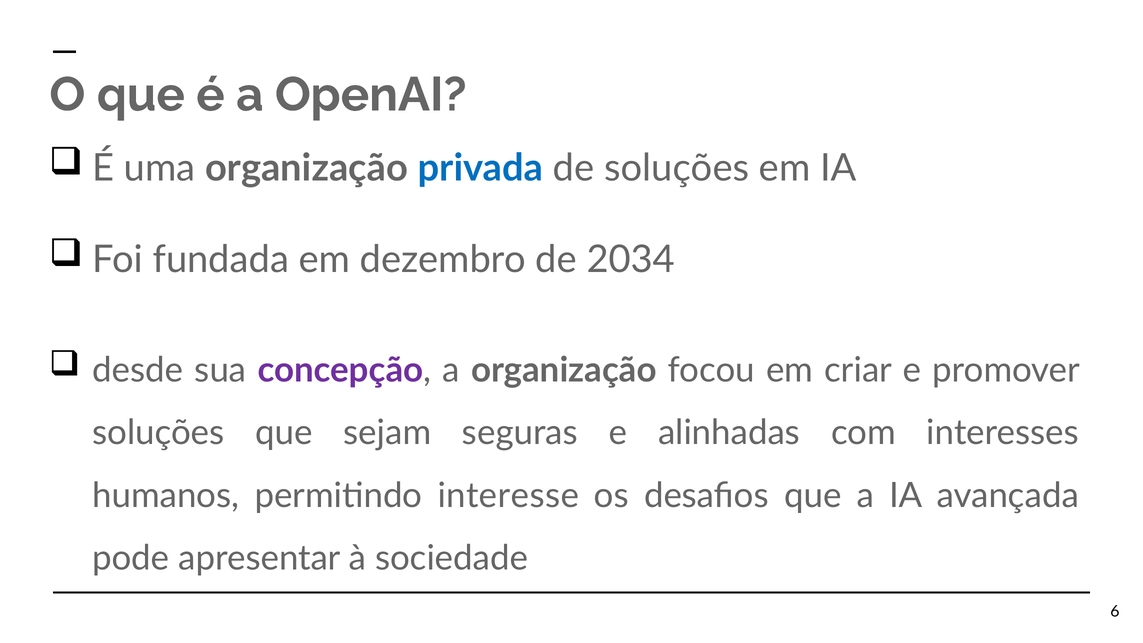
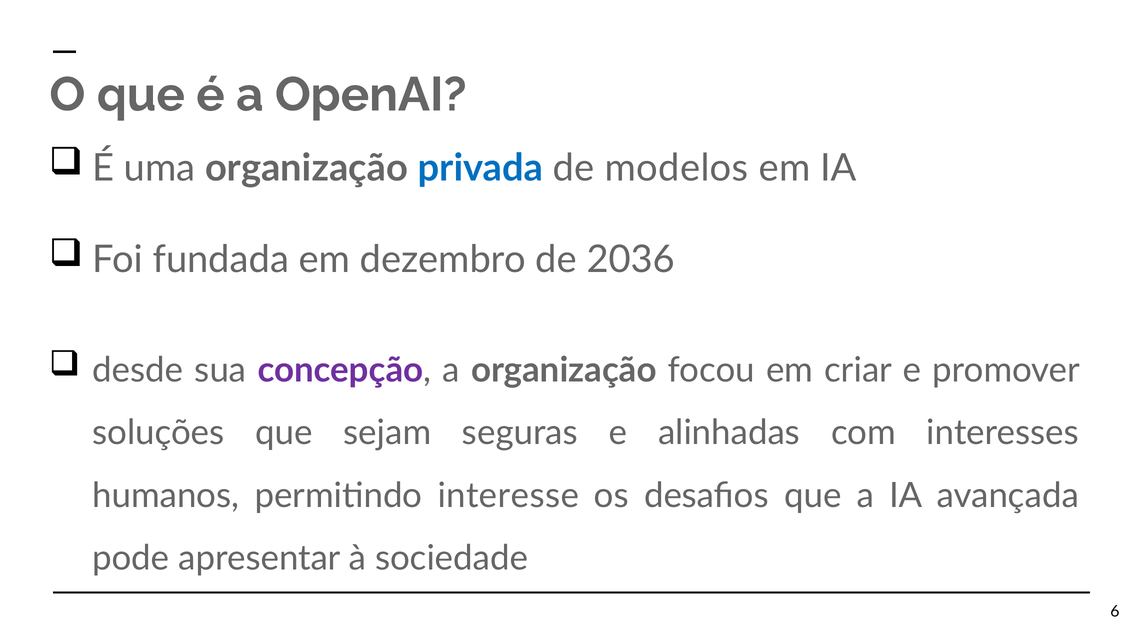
de soluções: soluções -> modelos
2034: 2034 -> 2036
